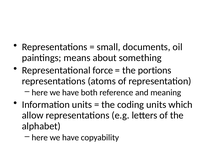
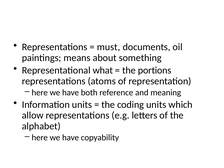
small: small -> must
force: force -> what
